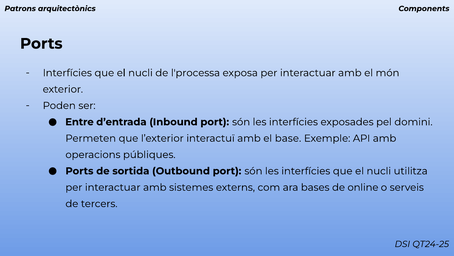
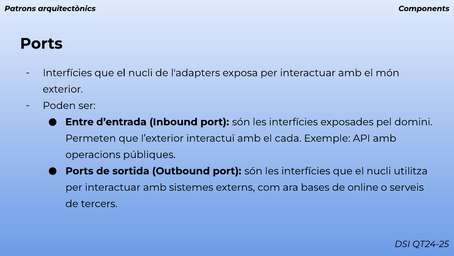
l'processa: l'processa -> l'adapters
base: base -> cada
